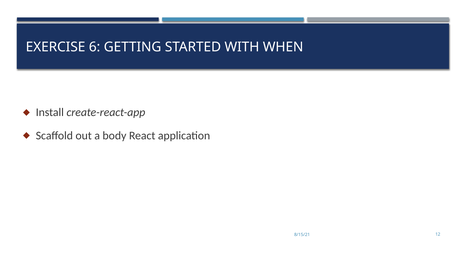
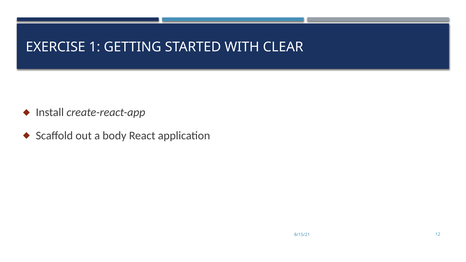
6: 6 -> 1
WHEN: WHEN -> CLEAR
